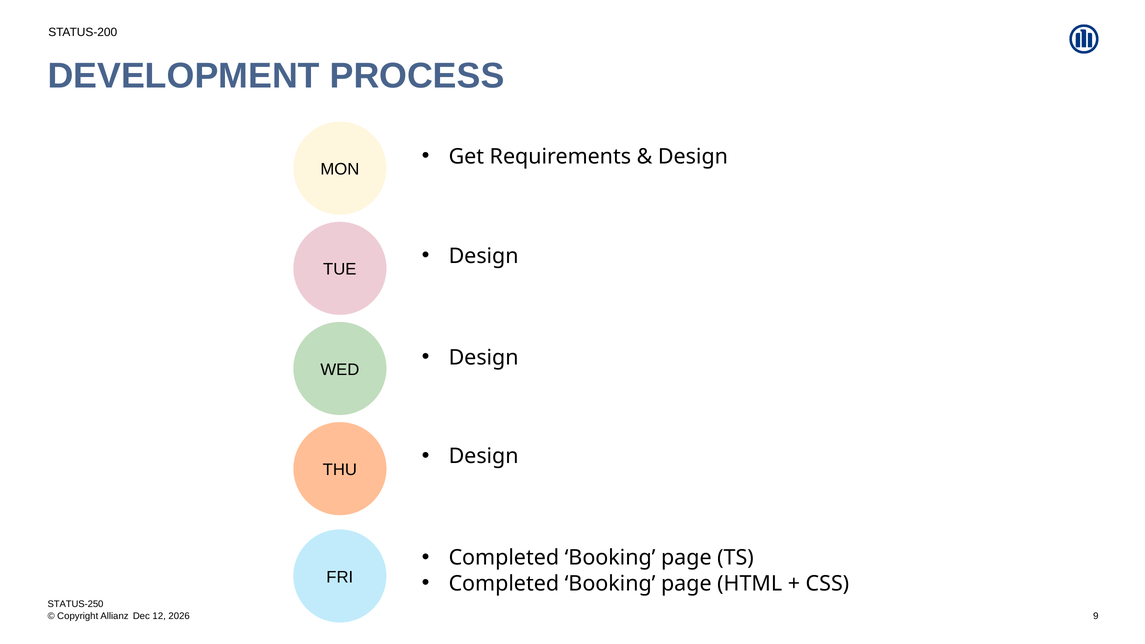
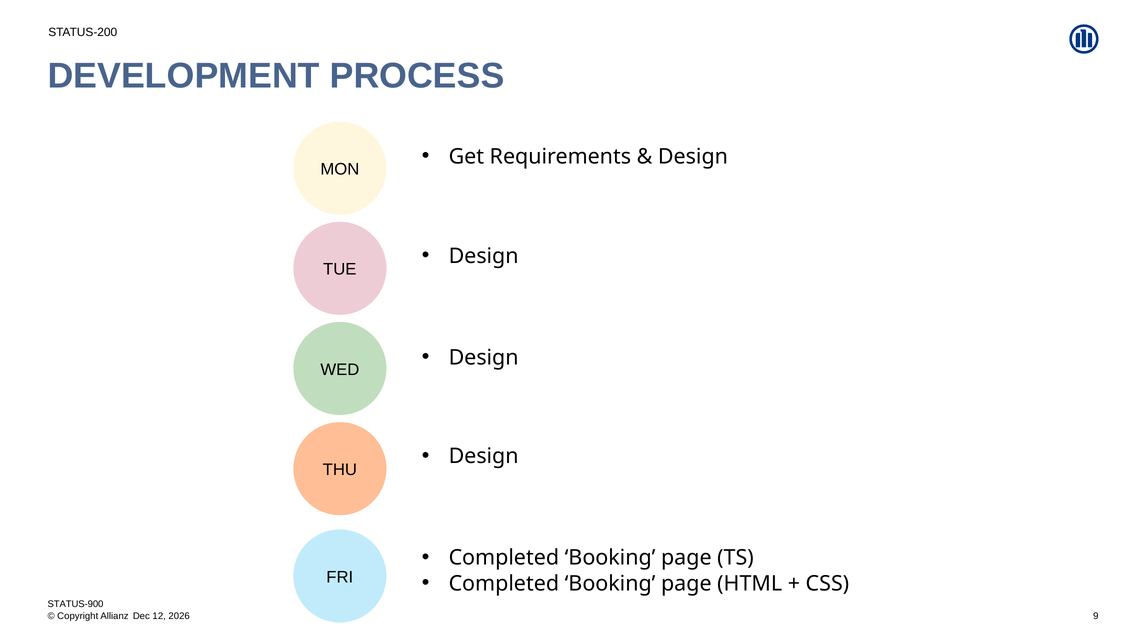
STATUS-250: STATUS-250 -> STATUS-900
